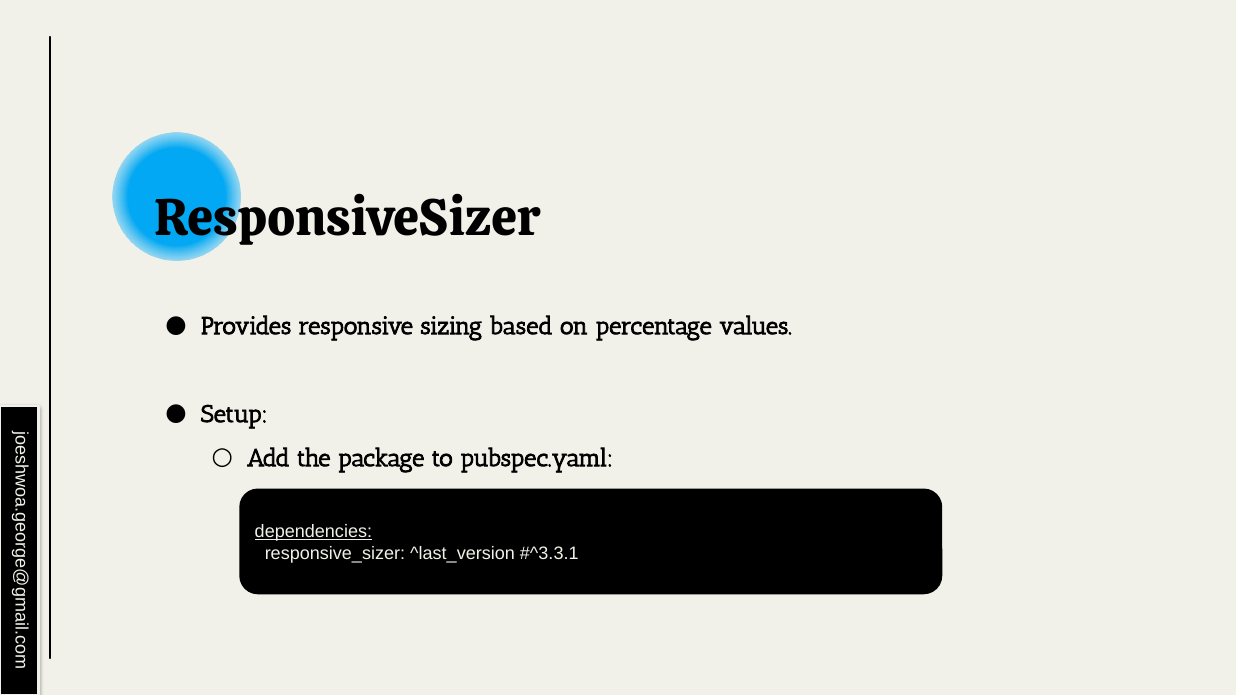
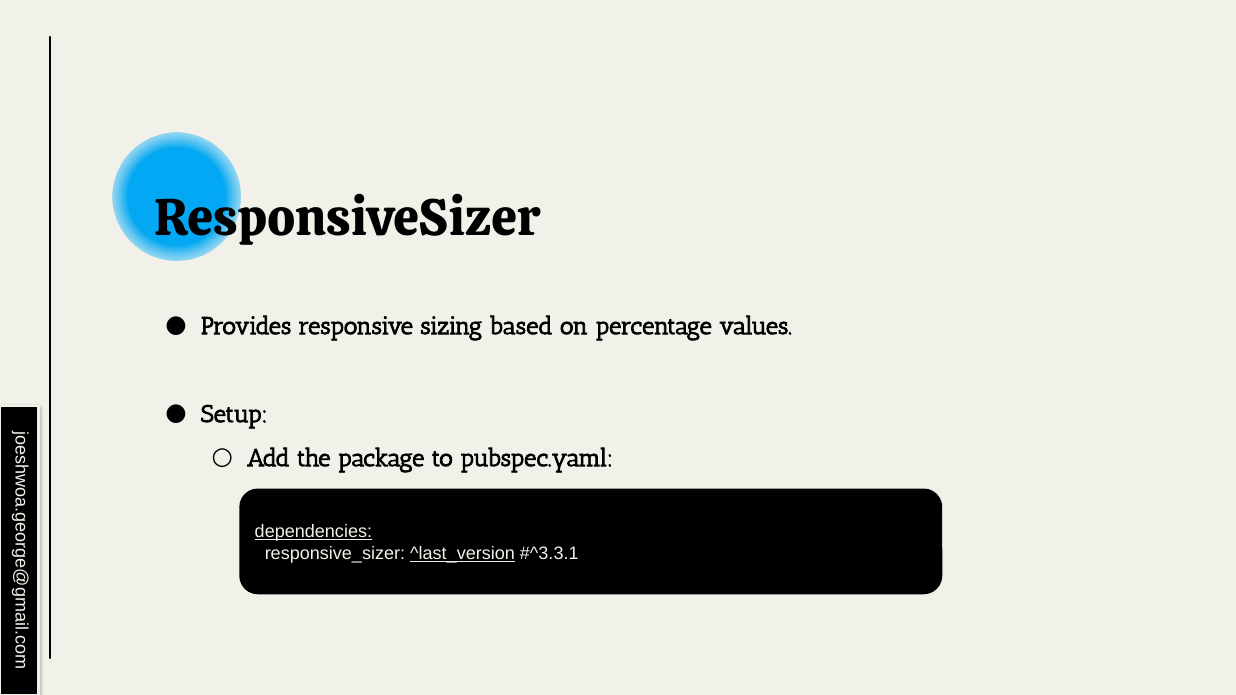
^last_version underline: none -> present
